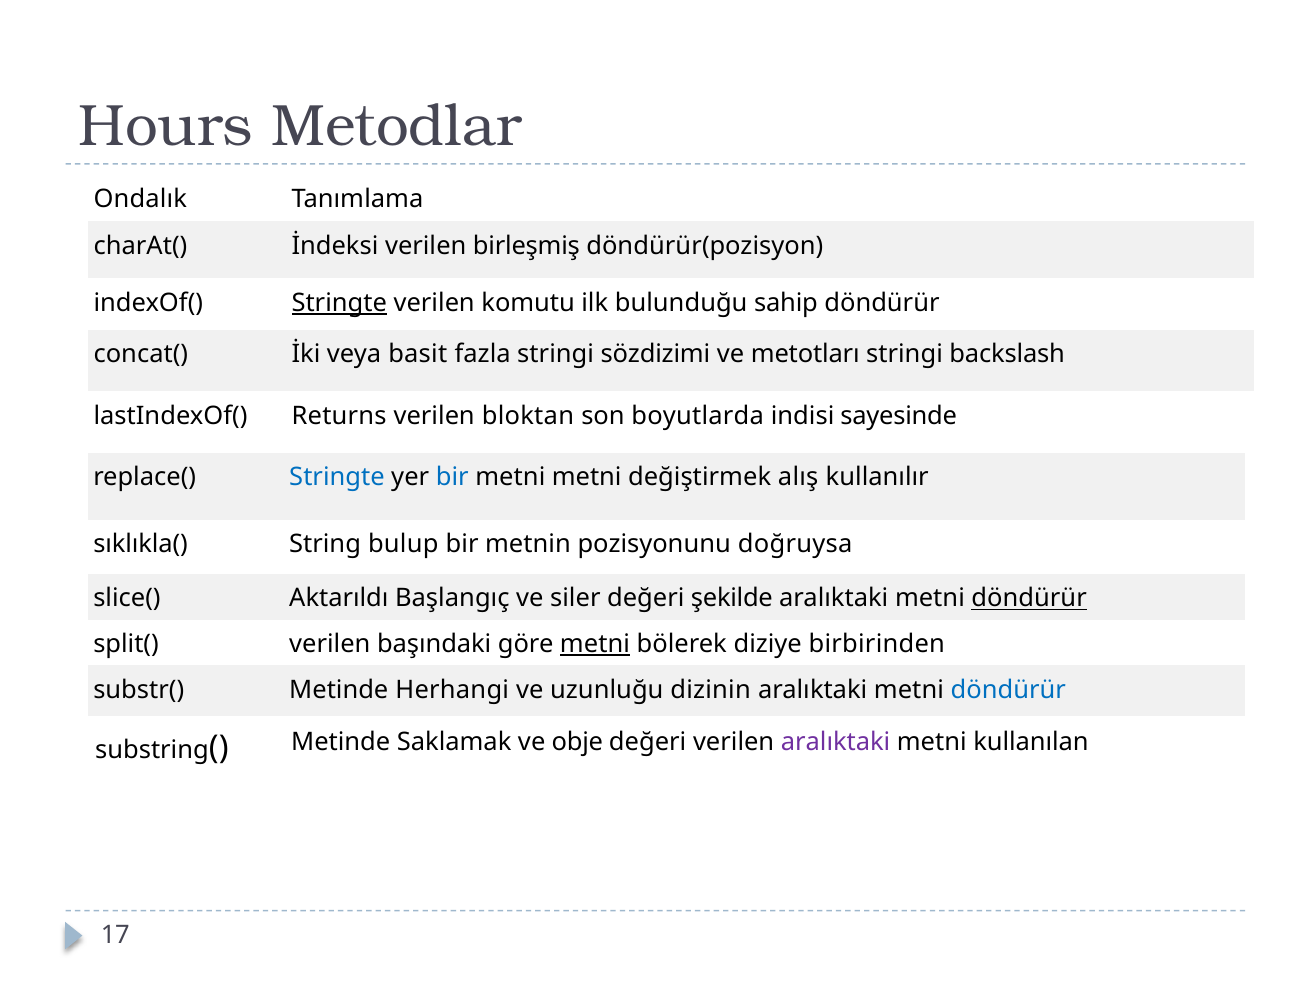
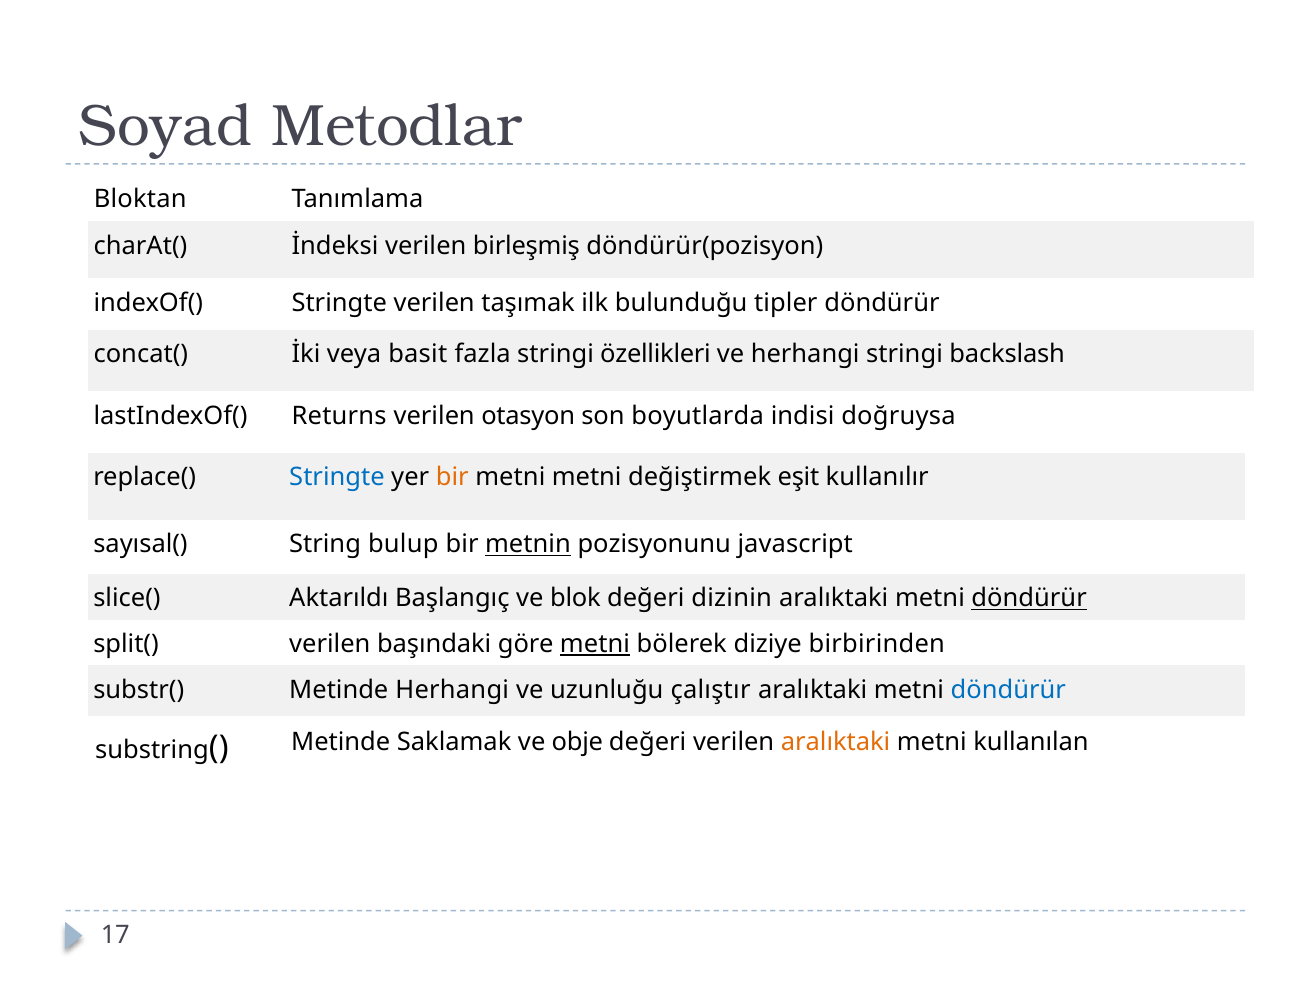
Hours: Hours -> Soyad
Ondalık: Ondalık -> Bloktan
Stringte at (339, 303) underline: present -> none
komutu: komutu -> taşımak
sahip: sahip -> tipler
sözdizimi: sözdizimi -> özellikleri
ve metotları: metotları -> herhangi
bloktan: bloktan -> otasyon
sayesinde: sayesinde -> doğruysa
bir at (452, 477) colour: blue -> orange
alış: alış -> eşit
sıklıkla(: sıklıkla( -> sayısal(
metnin underline: none -> present
doğruysa: doğruysa -> javascript
siler: siler -> blok
şekilde: şekilde -> dizinin
dizinin: dizinin -> çalıştır
aralıktaki at (836, 743) colour: purple -> orange
